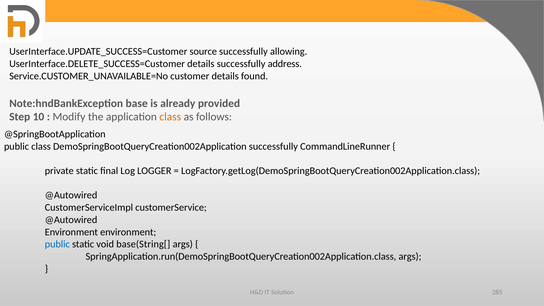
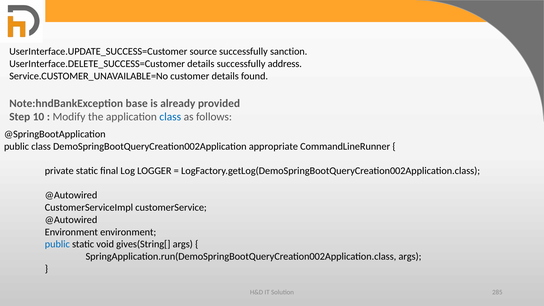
allowing: allowing -> sanction
class at (170, 117) colour: orange -> blue
DemoSpringBootQueryCreation002Application successfully: successfully -> appropriate
base(String[: base(String[ -> gives(String[
